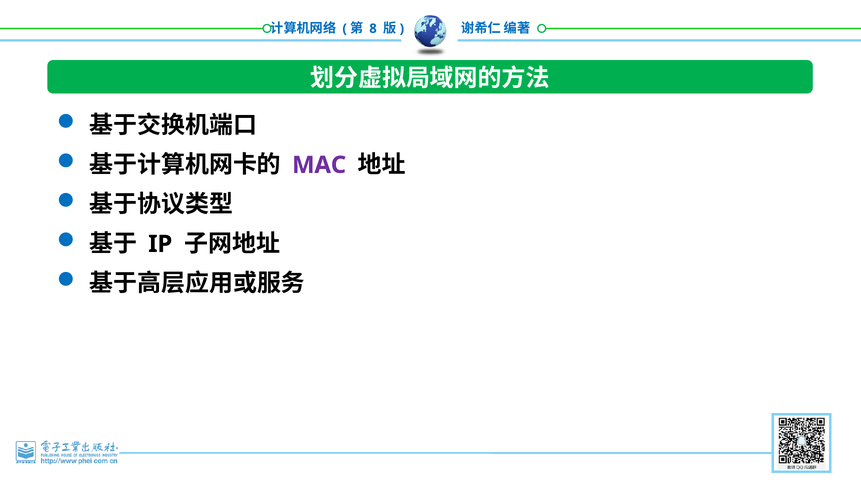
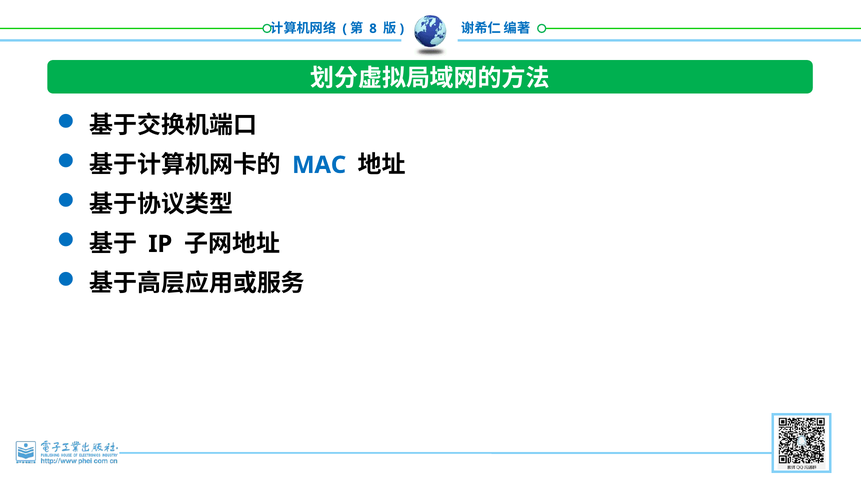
MAC colour: purple -> blue
